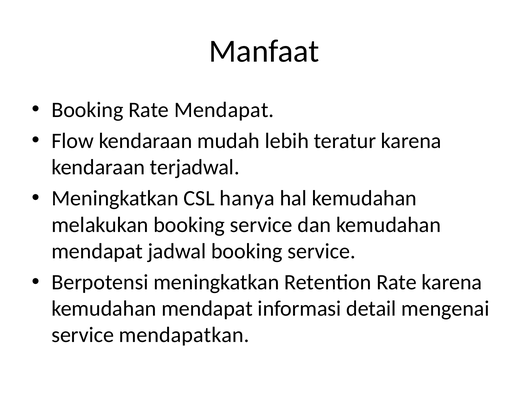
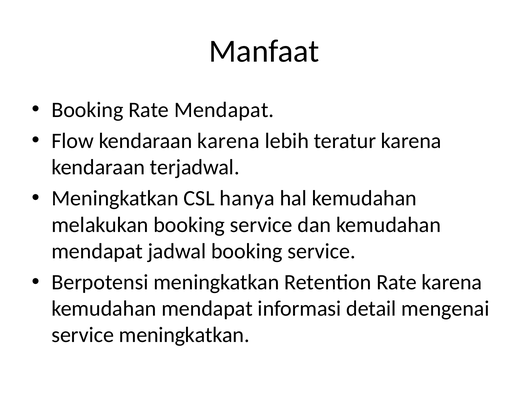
kendaraan mudah: mudah -> karena
service mendapatkan: mendapatkan -> meningkatkan
